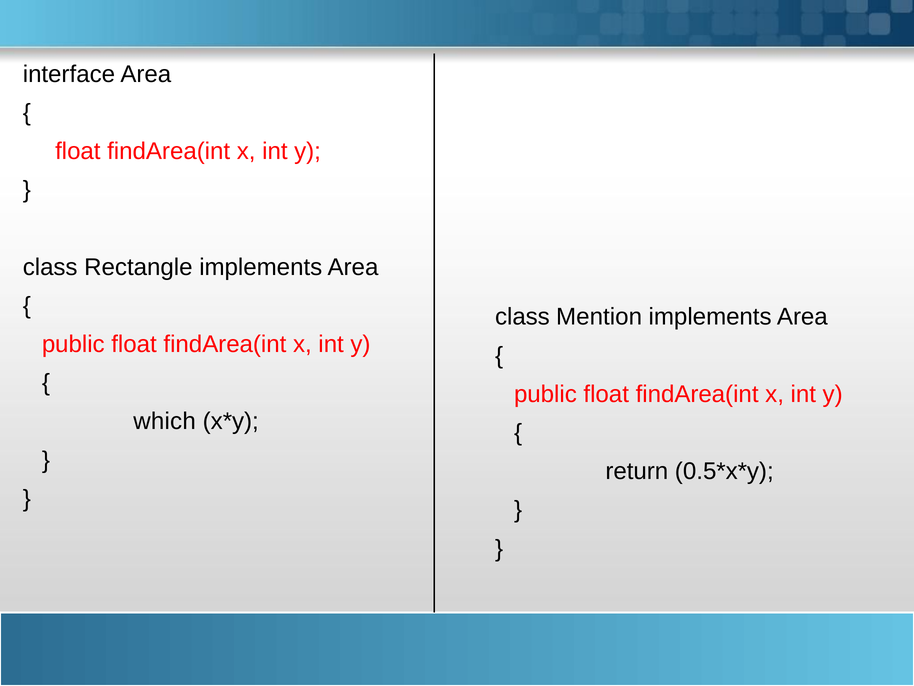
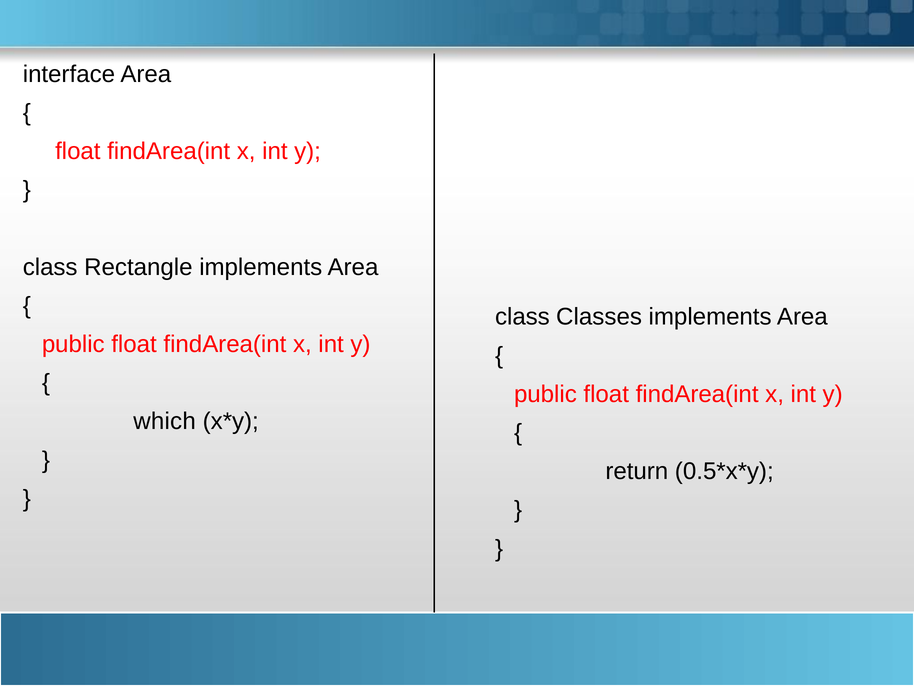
Mention: Mention -> Classes
